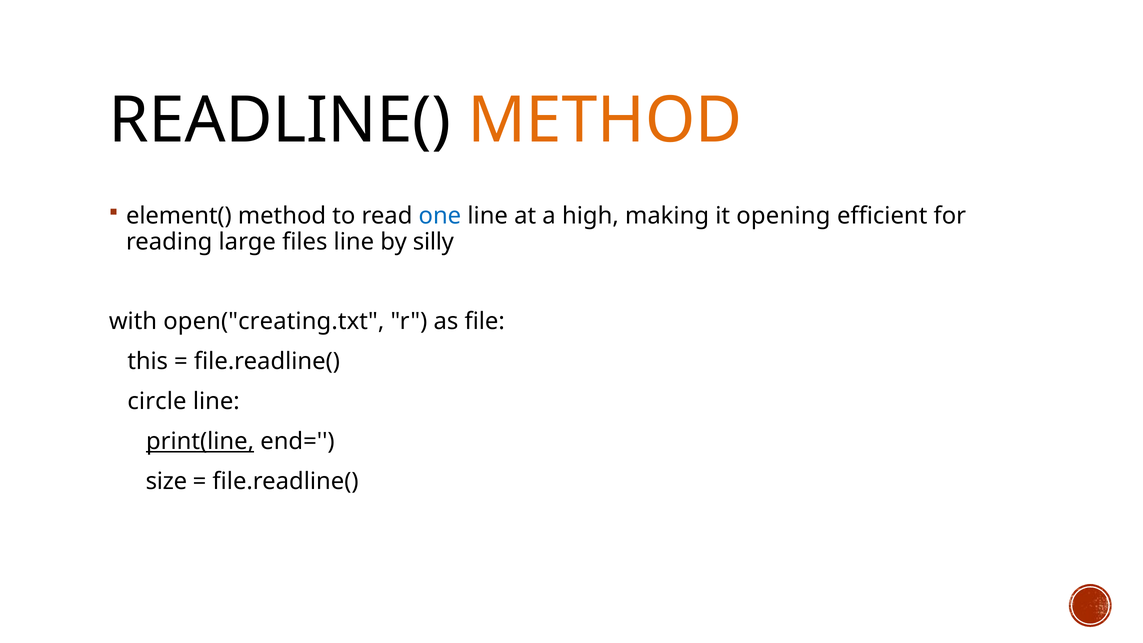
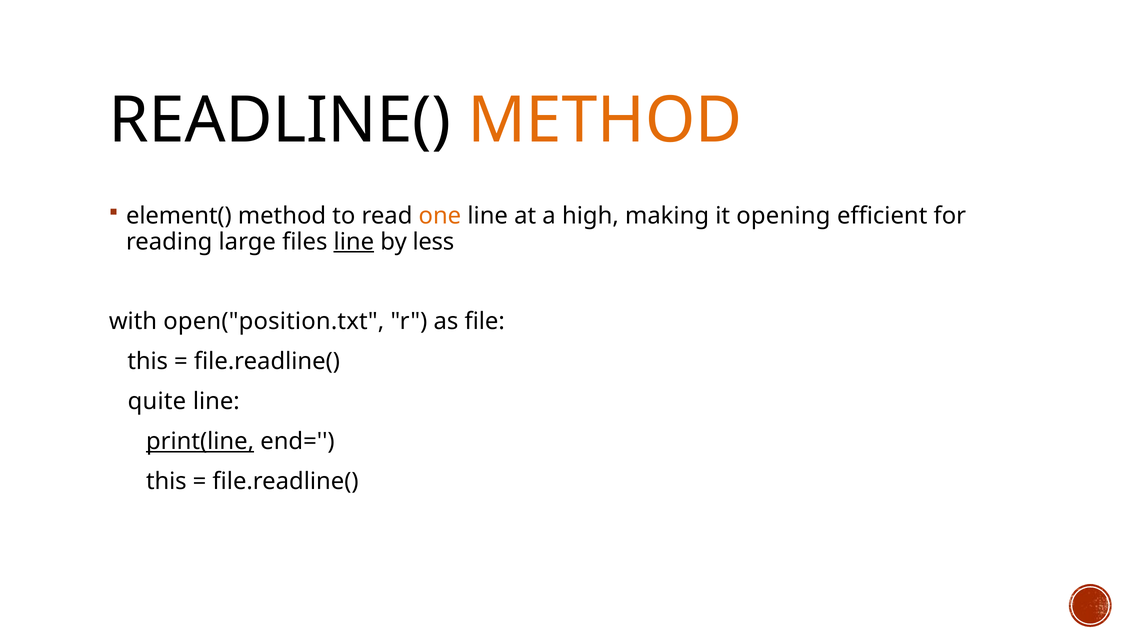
one colour: blue -> orange
line at (354, 242) underline: none -> present
silly: silly -> less
open("creating.txt: open("creating.txt -> open("position.txt
circle: circle -> quite
size at (166, 482): size -> this
